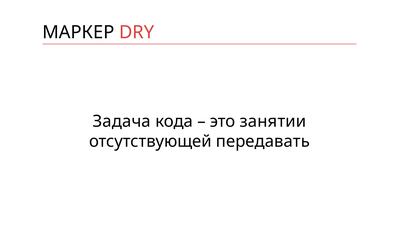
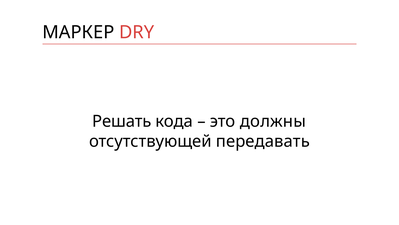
Задача: Задача -> Решать
занятии: занятии -> должны
